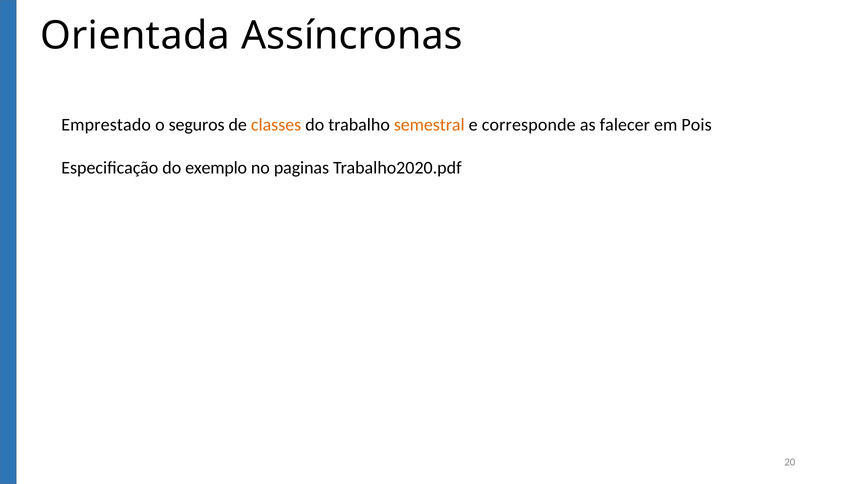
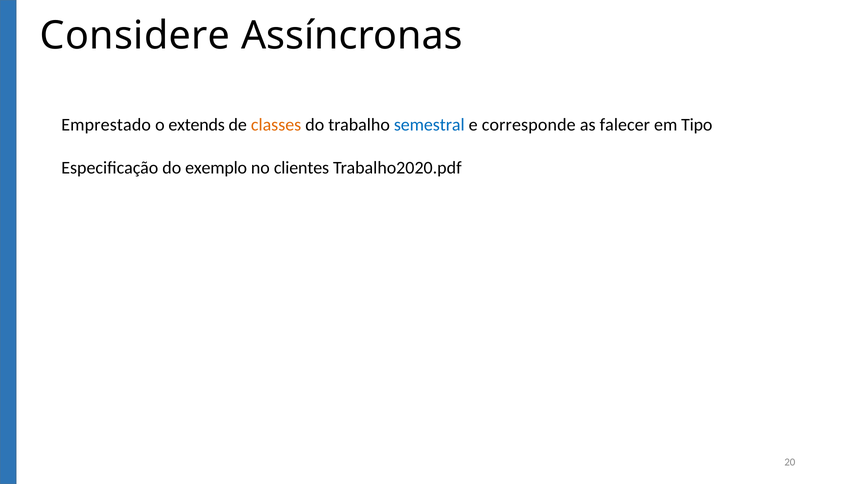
Orientada: Orientada -> Considere
seguros: seguros -> extends
semestral colour: orange -> blue
Pois: Pois -> Tipo
paginas: paginas -> clientes
